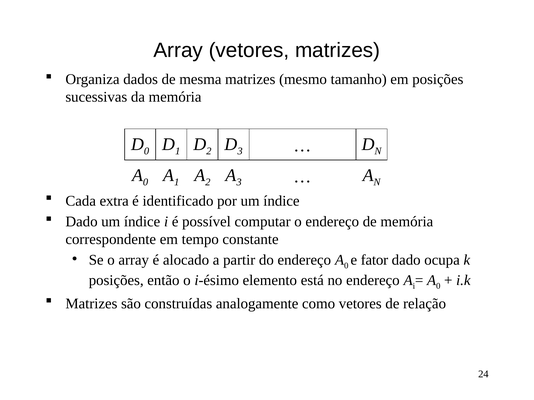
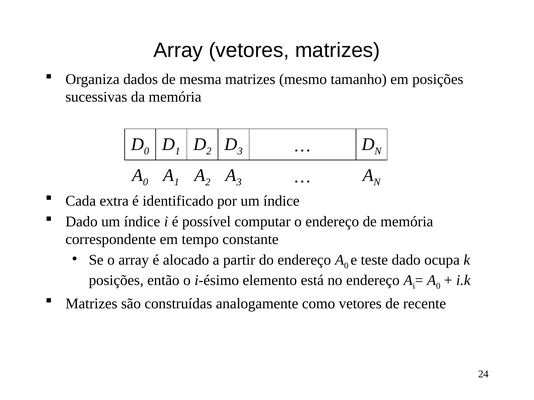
fator: fator -> teste
relação: relação -> recente
